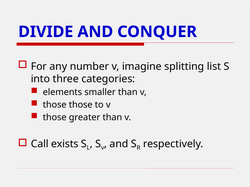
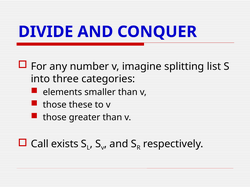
those those: those -> these
